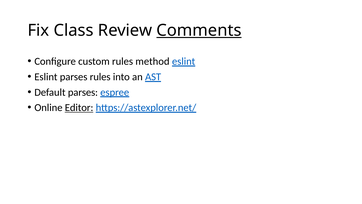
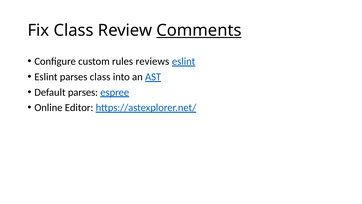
method: method -> reviews
parses rules: rules -> class
Editor underline: present -> none
